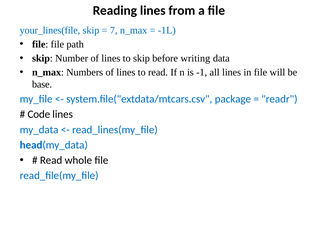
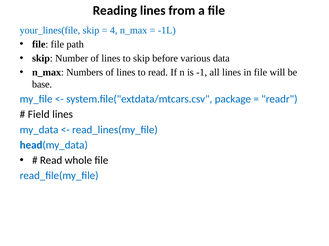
7: 7 -> 4
writing: writing -> various
Code: Code -> Field
